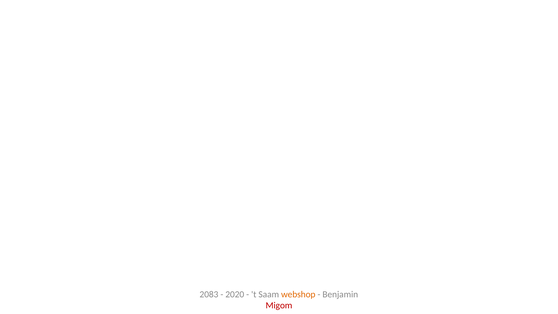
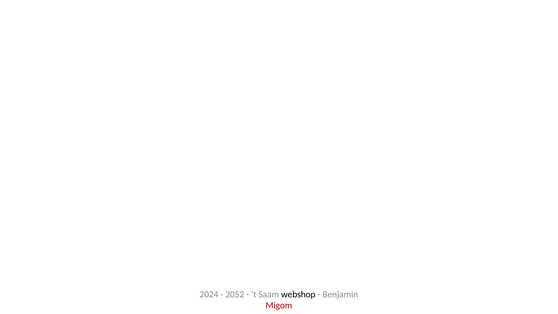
2083: 2083 -> 2024
2020: 2020 -> 2052
webshop colour: orange -> black
